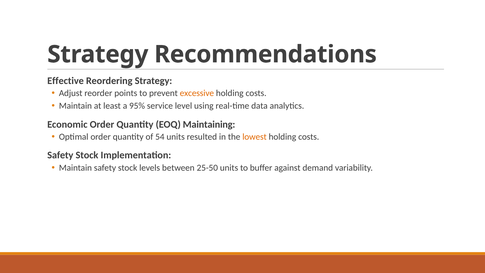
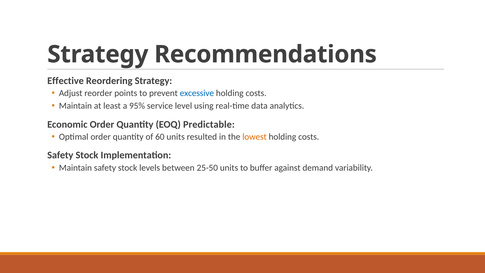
excessive colour: orange -> blue
Maintaining: Maintaining -> Predictable
54: 54 -> 60
